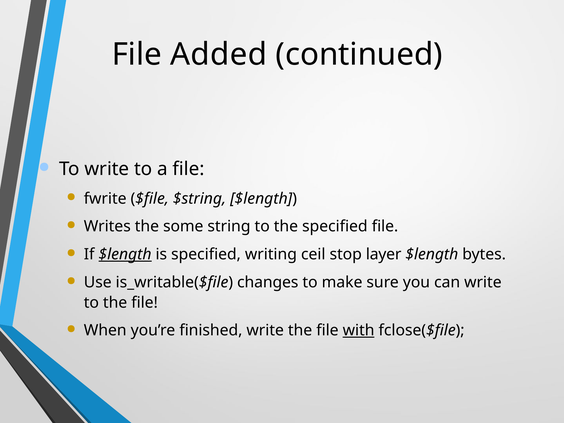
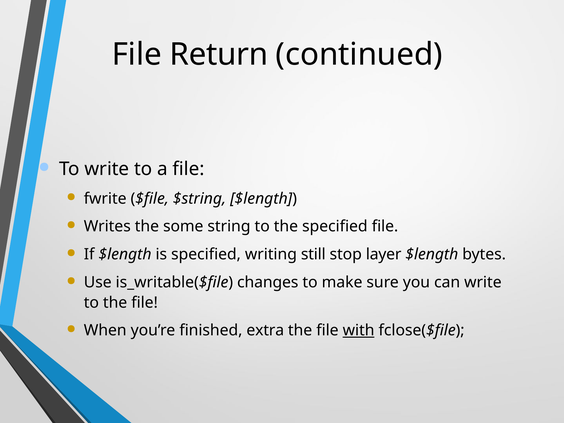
Added: Added -> Return
$length at (125, 254) underline: present -> none
ceil: ceil -> still
finished write: write -> extra
